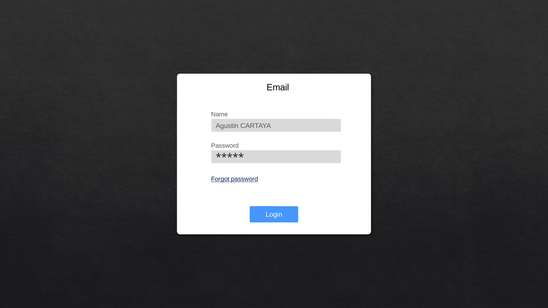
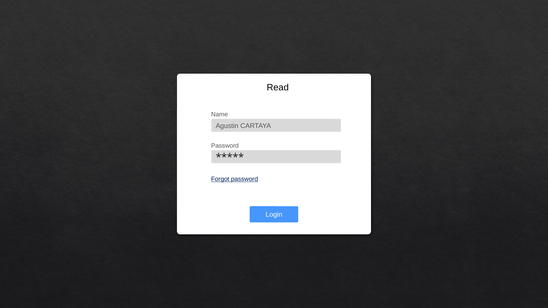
Email: Email -> Read
